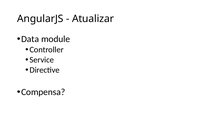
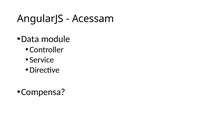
Atualizar: Atualizar -> Acessam
